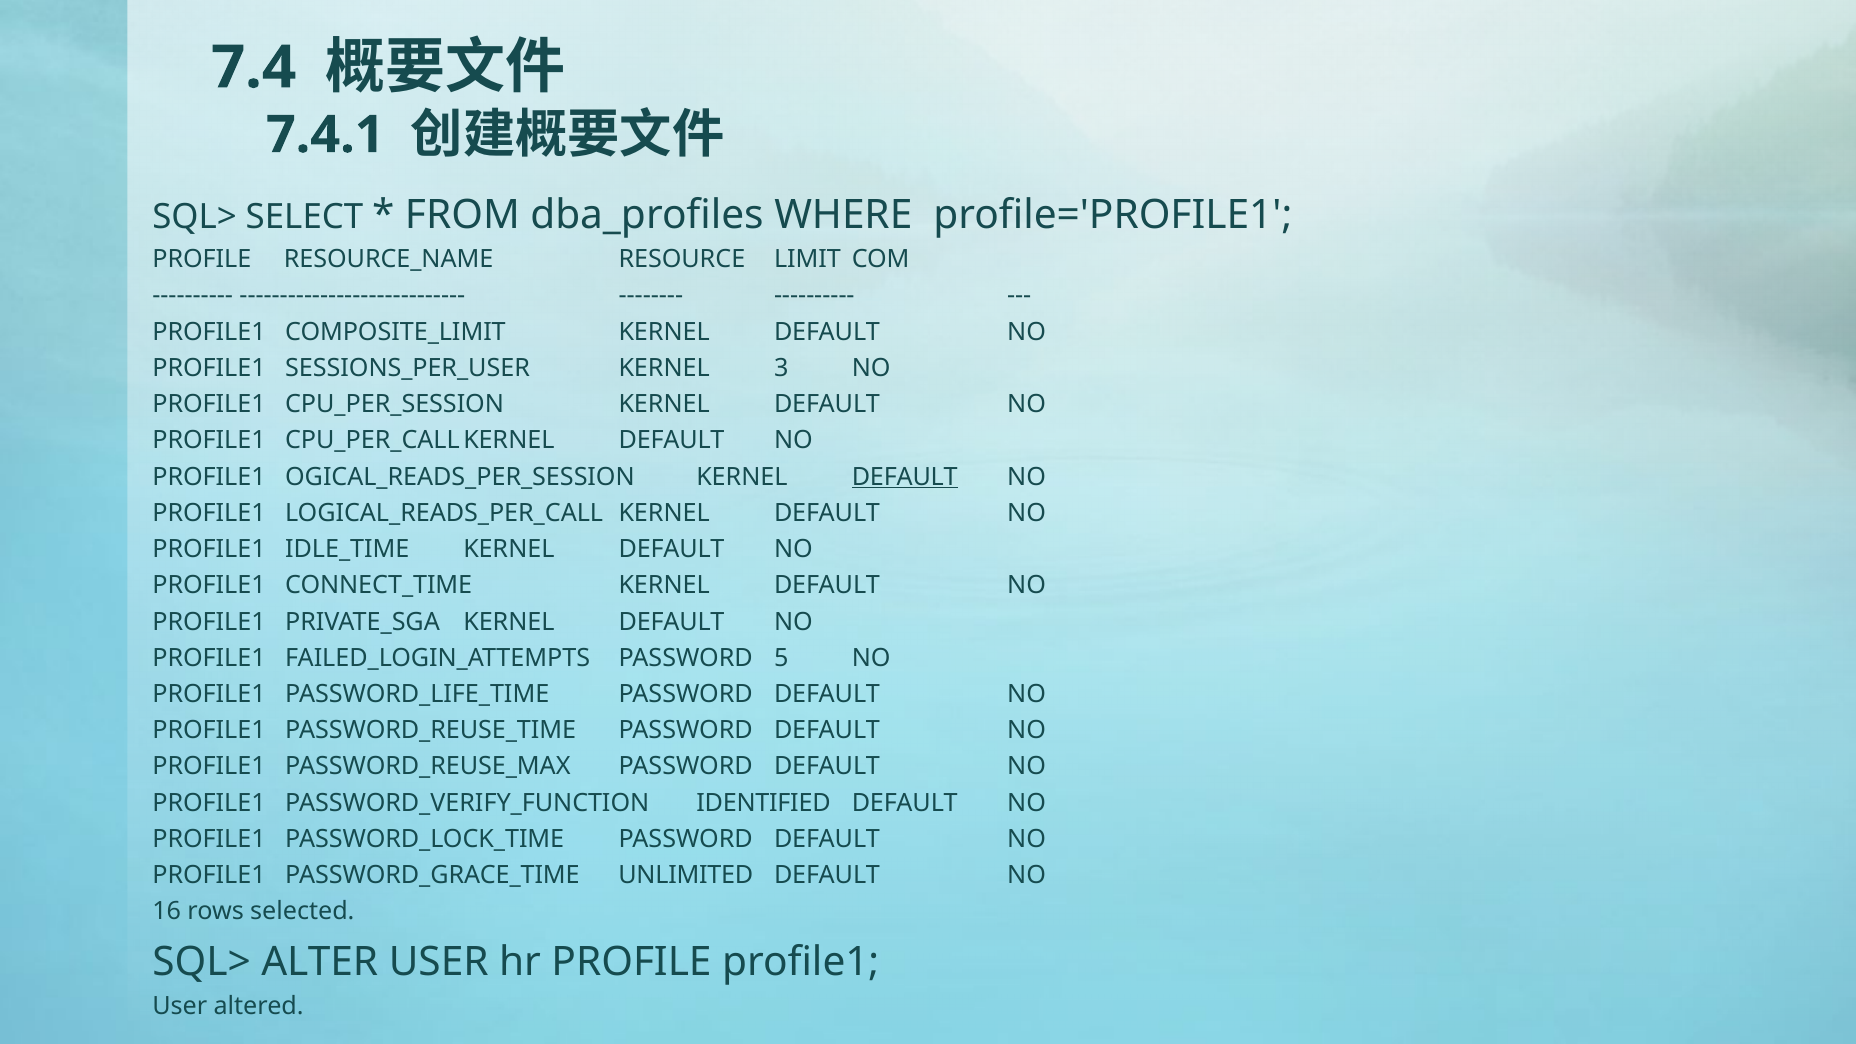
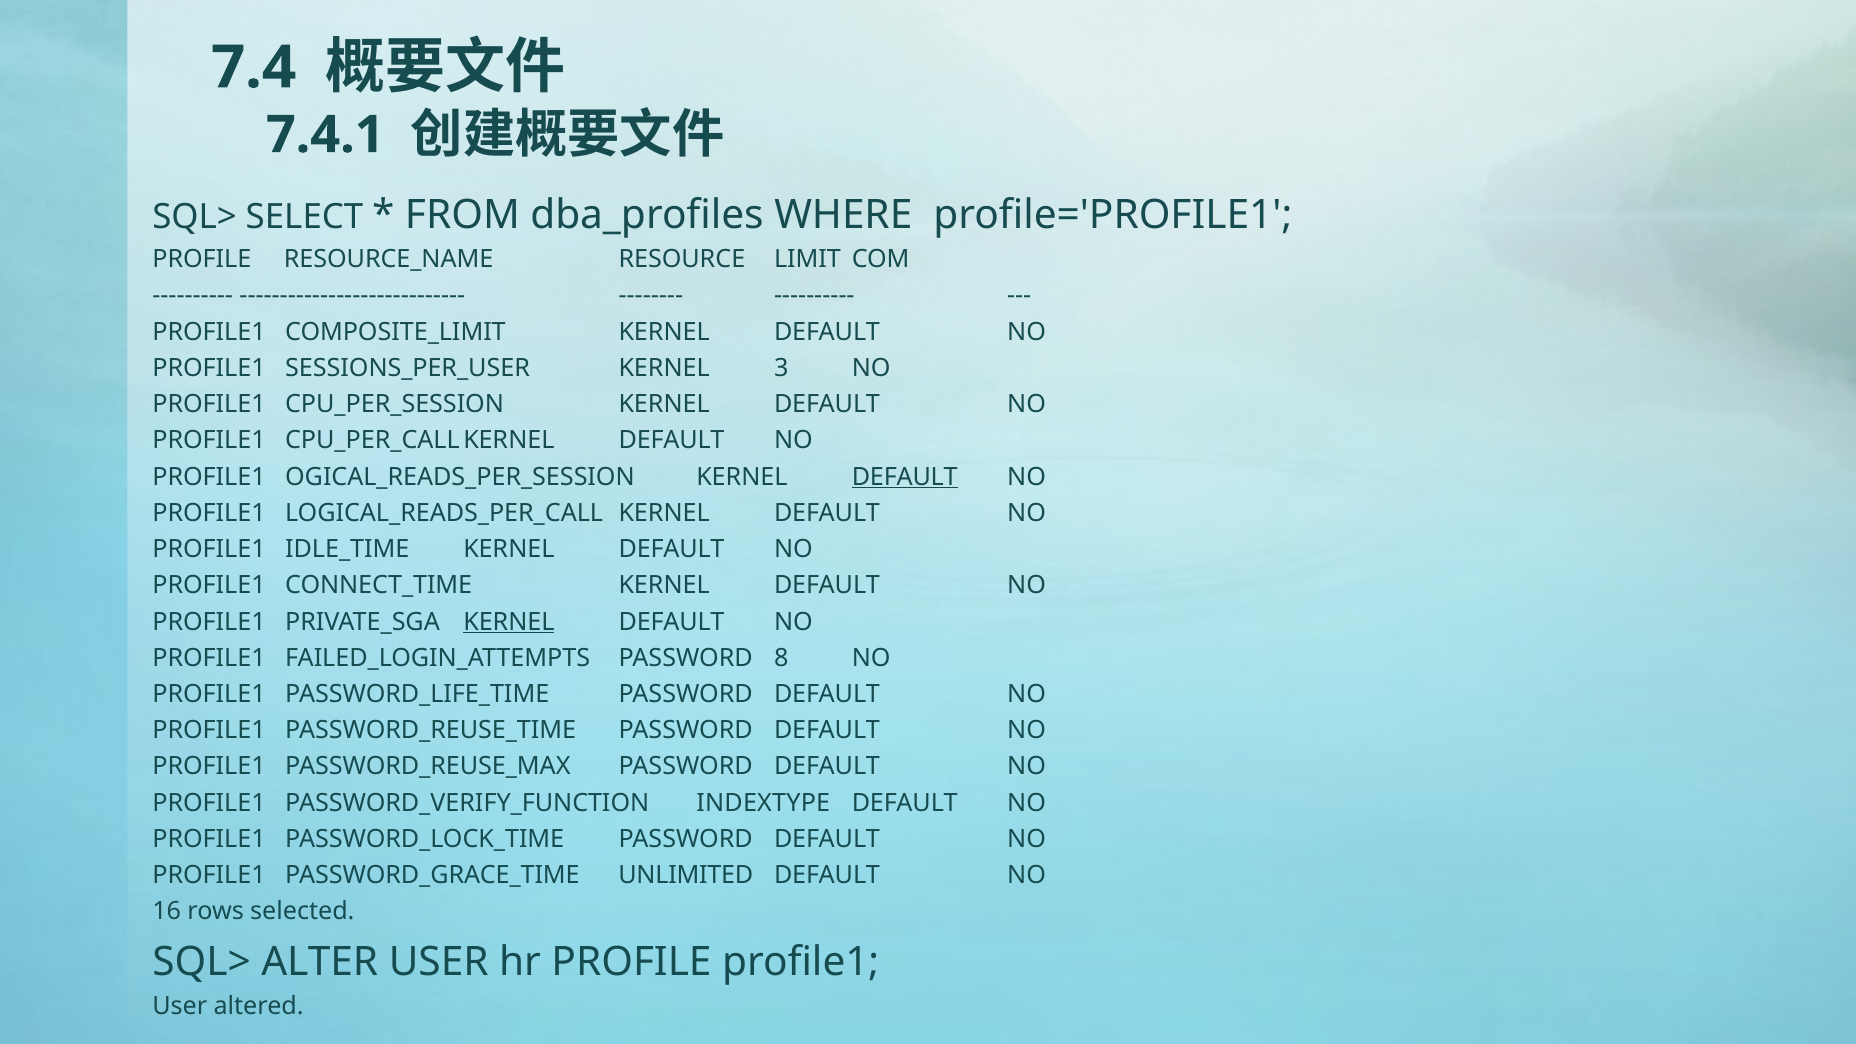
KERNEL at (509, 622) underline: none -> present
5: 5 -> 8
IDENTIFIED: IDENTIFIED -> INDEXTYPE
